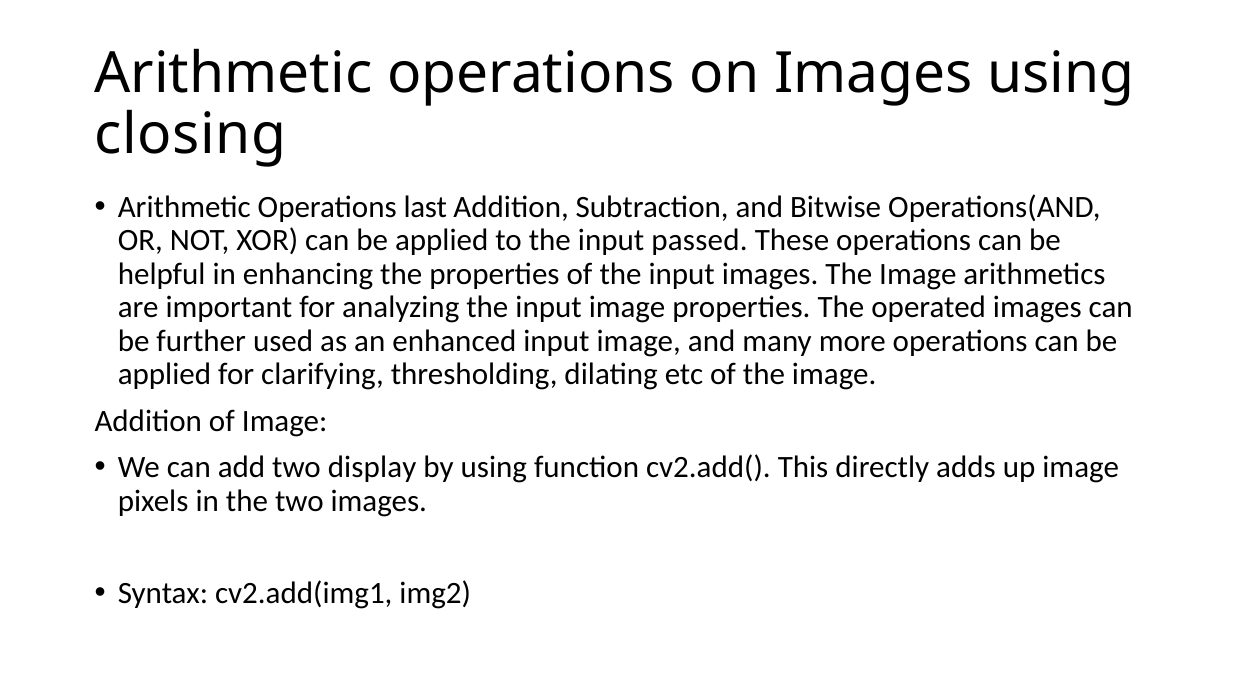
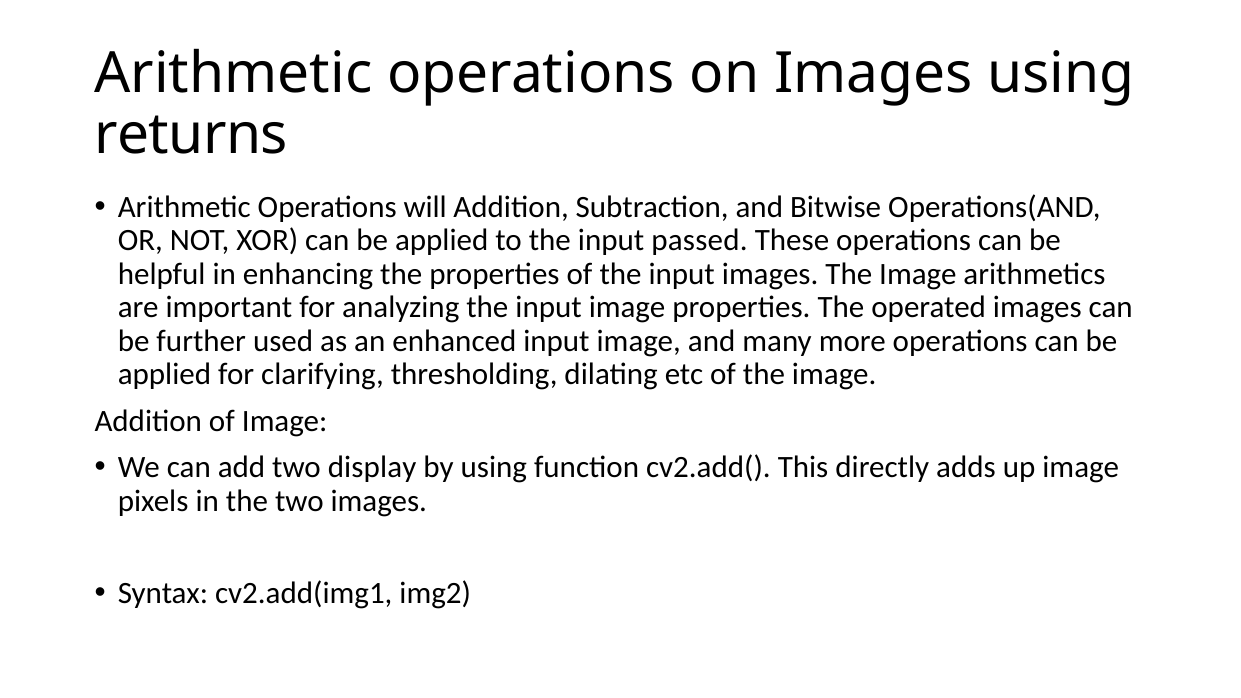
closing: closing -> returns
last: last -> will
